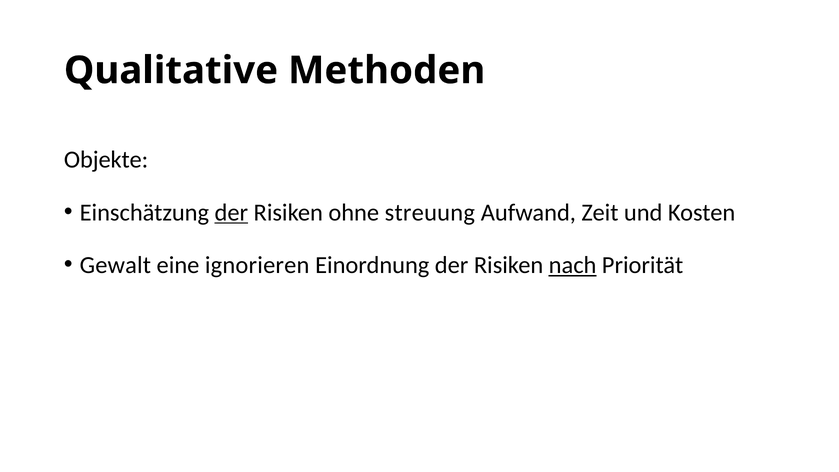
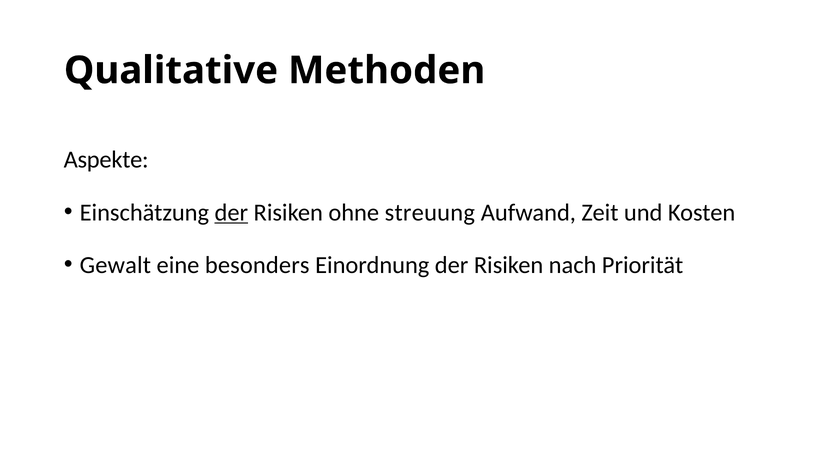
Objekte: Objekte -> Aspekte
ignorieren: ignorieren -> besonders
nach underline: present -> none
